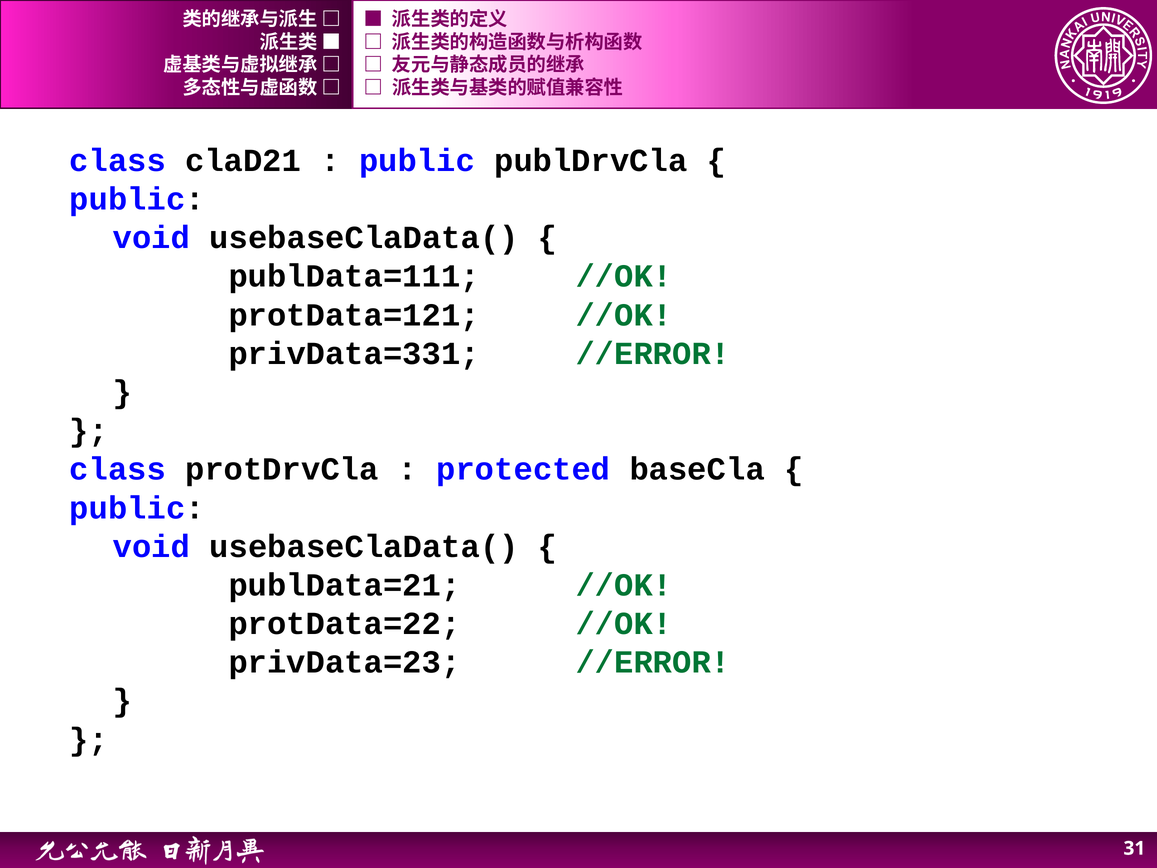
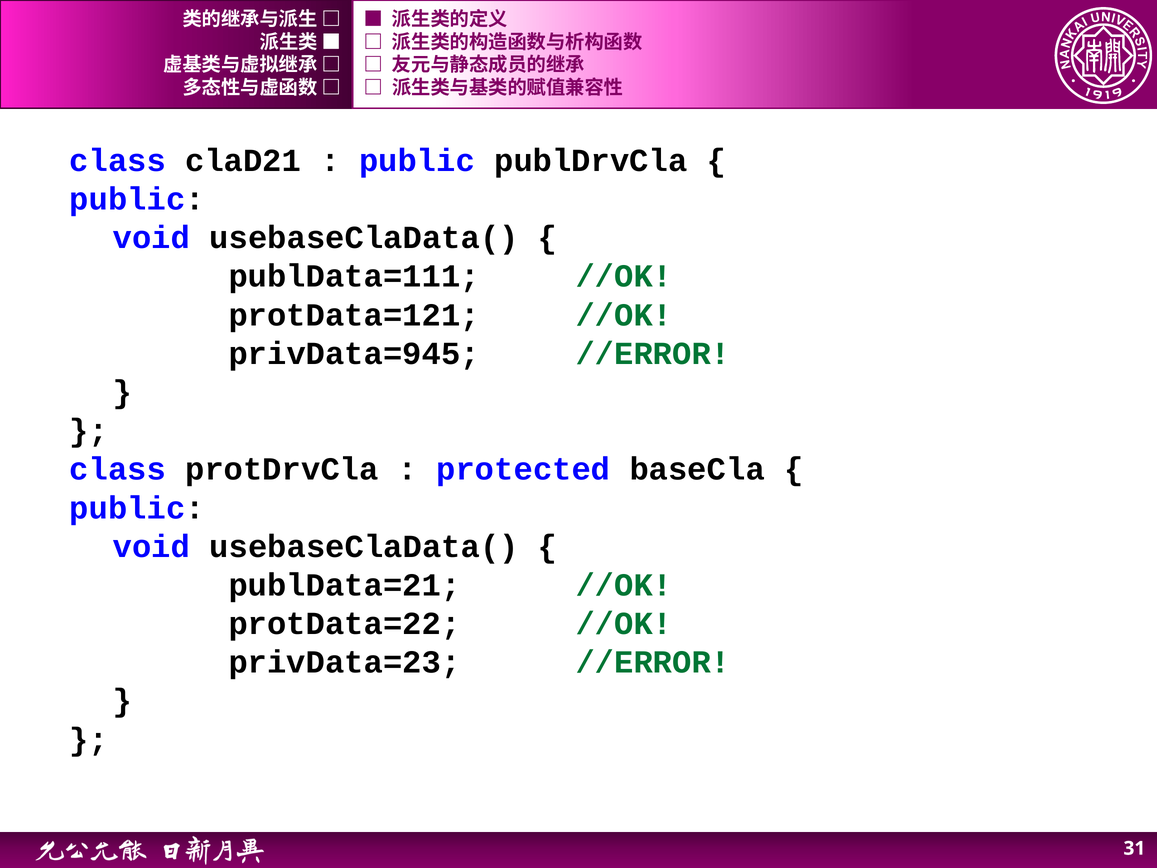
privData=331: privData=331 -> privData=945
